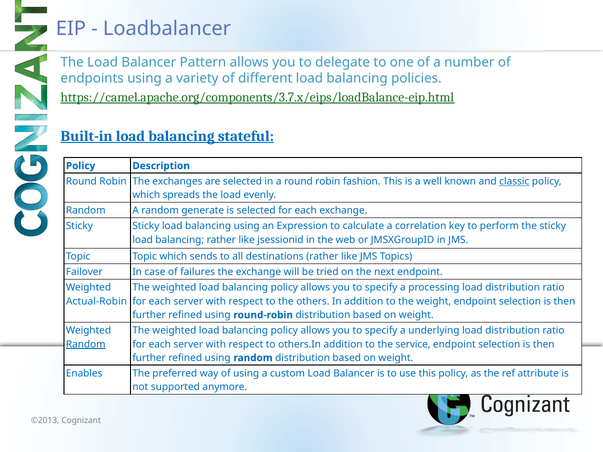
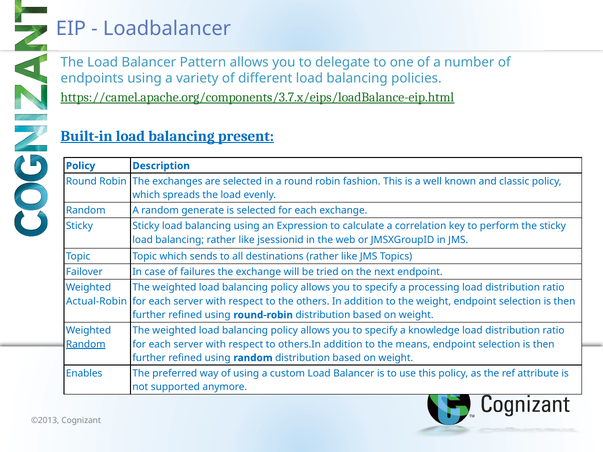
stateful: stateful -> present
classic underline: present -> none
underlying: underlying -> knowledge
service: service -> means
